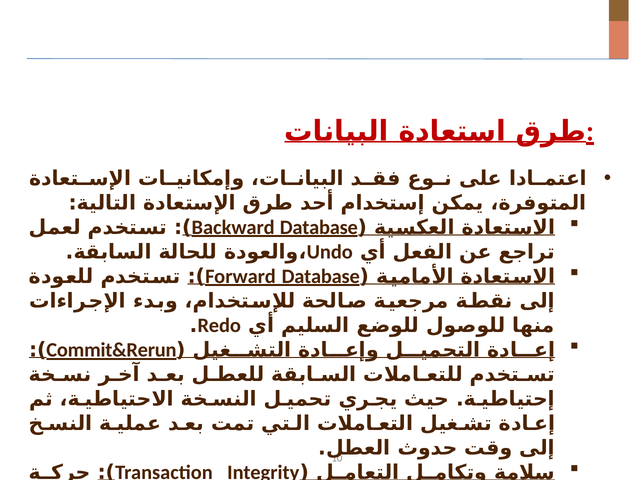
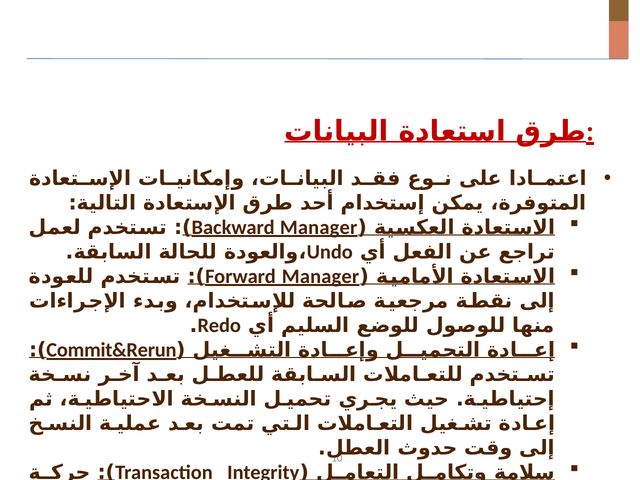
Backward Database: Database -> Manager
Forward Database: Database -> Manager
